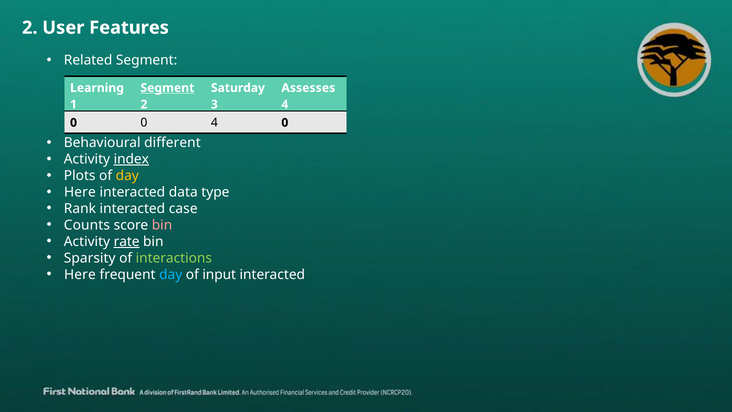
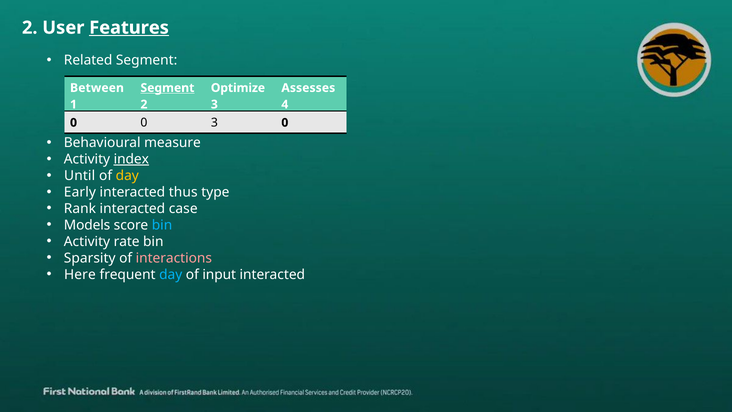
Features underline: none -> present
Learning: Learning -> Between
Saturday: Saturday -> Optimize
0 4: 4 -> 3
different: different -> measure
Plots: Plots -> Until
Here at (80, 192): Here -> Early
data: data -> thus
Counts: Counts -> Models
bin at (162, 225) colour: pink -> light blue
rate underline: present -> none
interactions colour: light green -> pink
